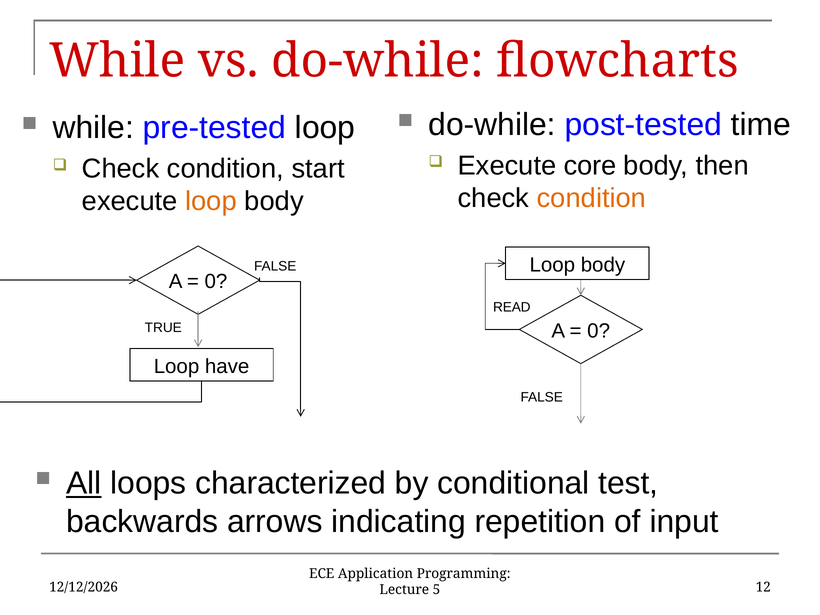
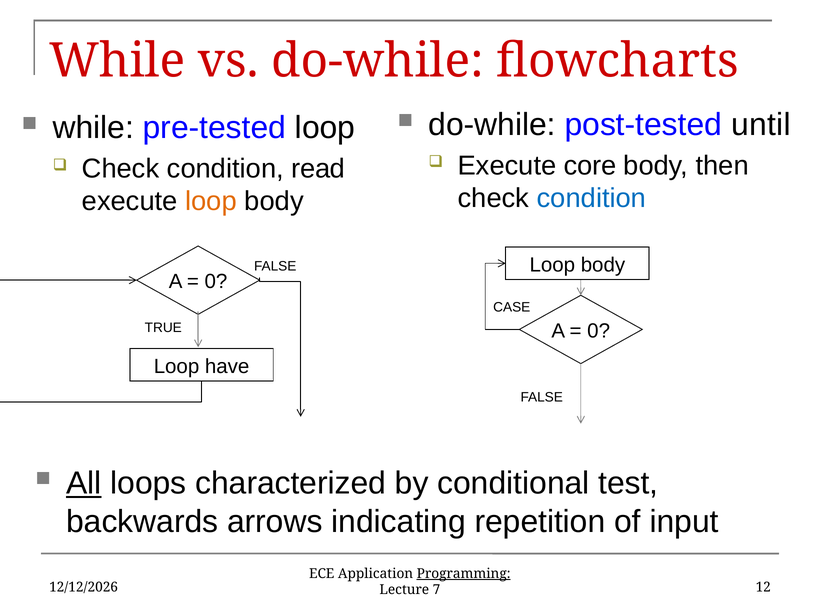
time: time -> until
start: start -> read
condition at (591, 198) colour: orange -> blue
READ: READ -> CASE
Programming underline: none -> present
5: 5 -> 7
